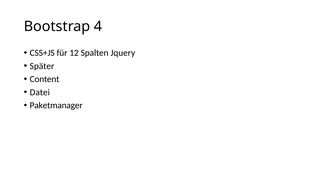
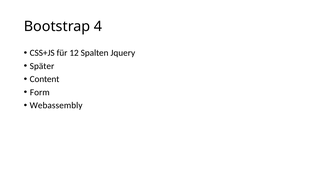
Datei: Datei -> Form
Paketmanager: Paketmanager -> Webassembly
